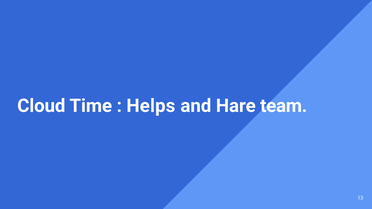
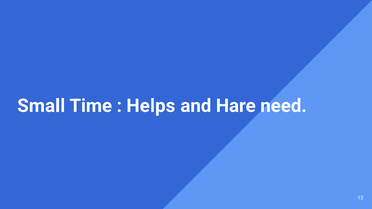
Cloud: Cloud -> Small
team: team -> need
